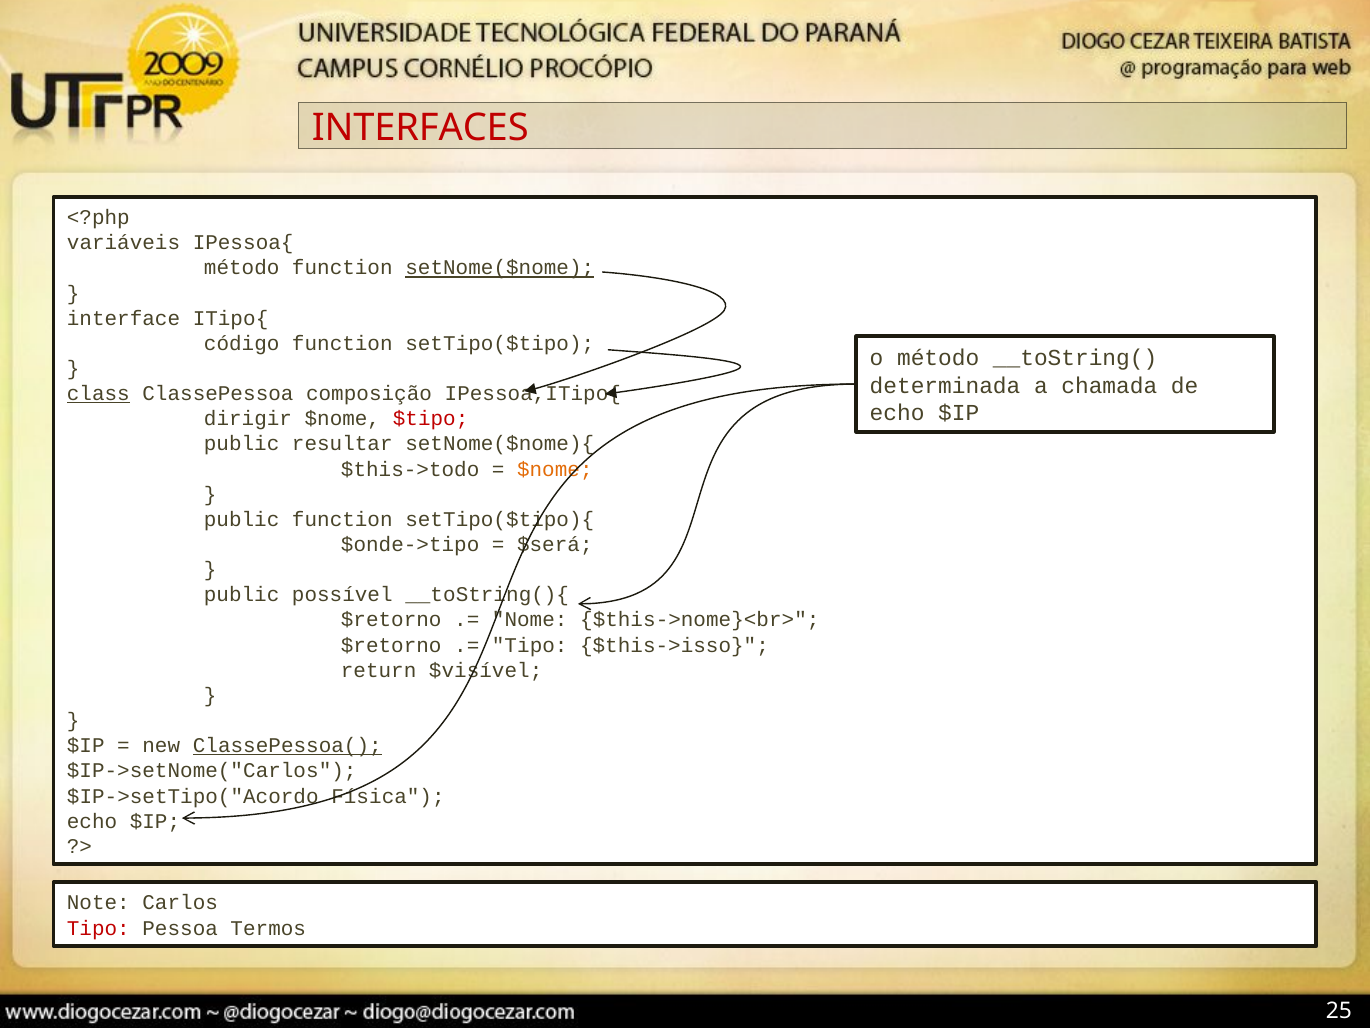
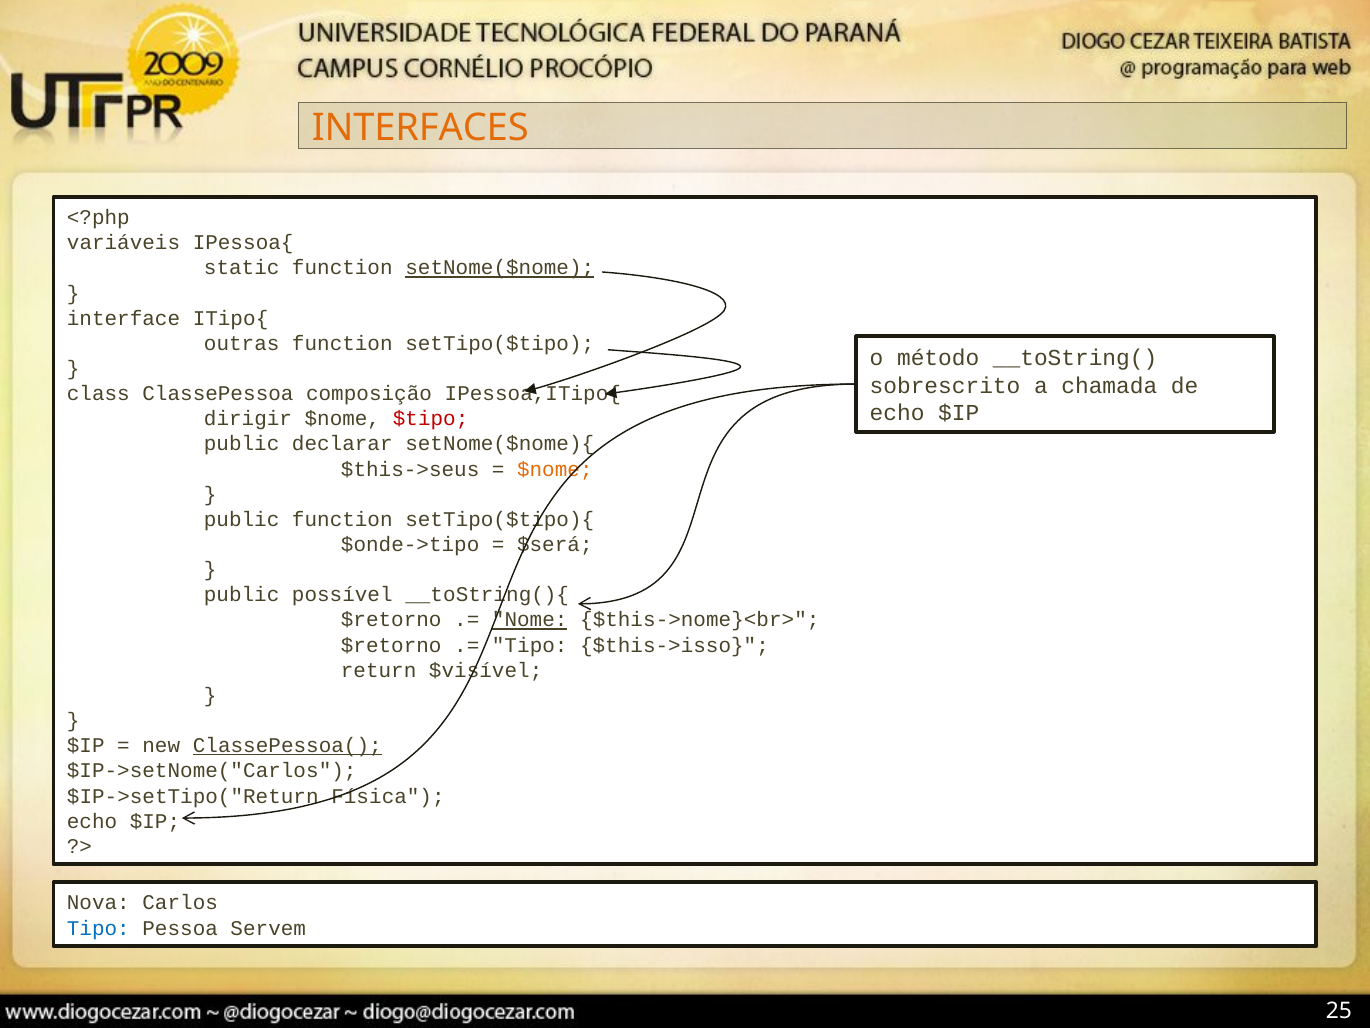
INTERFACES colour: red -> orange
método at (242, 268): método -> static
código: código -> outras
determinada: determinada -> sobrescrito
class underline: present -> none
resultar: resultar -> declarar
$this->todo: $this->todo -> $this->seus
Nome underline: none -> present
$IP->setTipo("Acordo: $IP->setTipo("Acordo -> $IP->setTipo("Return
Note: Note -> Nova
Tipo at (98, 928) colour: red -> blue
Termos: Termos -> Servem
